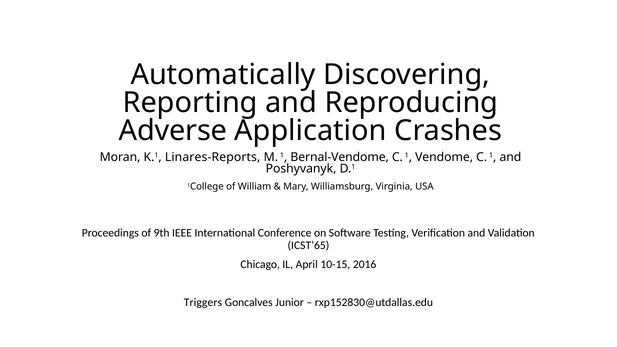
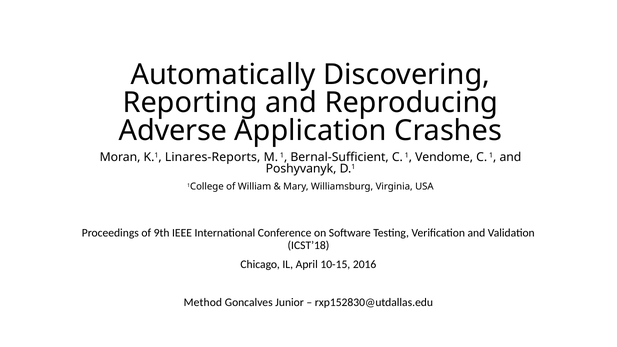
Bernal-Vendome: Bernal-Vendome -> Bernal-Sufficient
ICST’65: ICST’65 -> ICST’18
Triggers: Triggers -> Method
